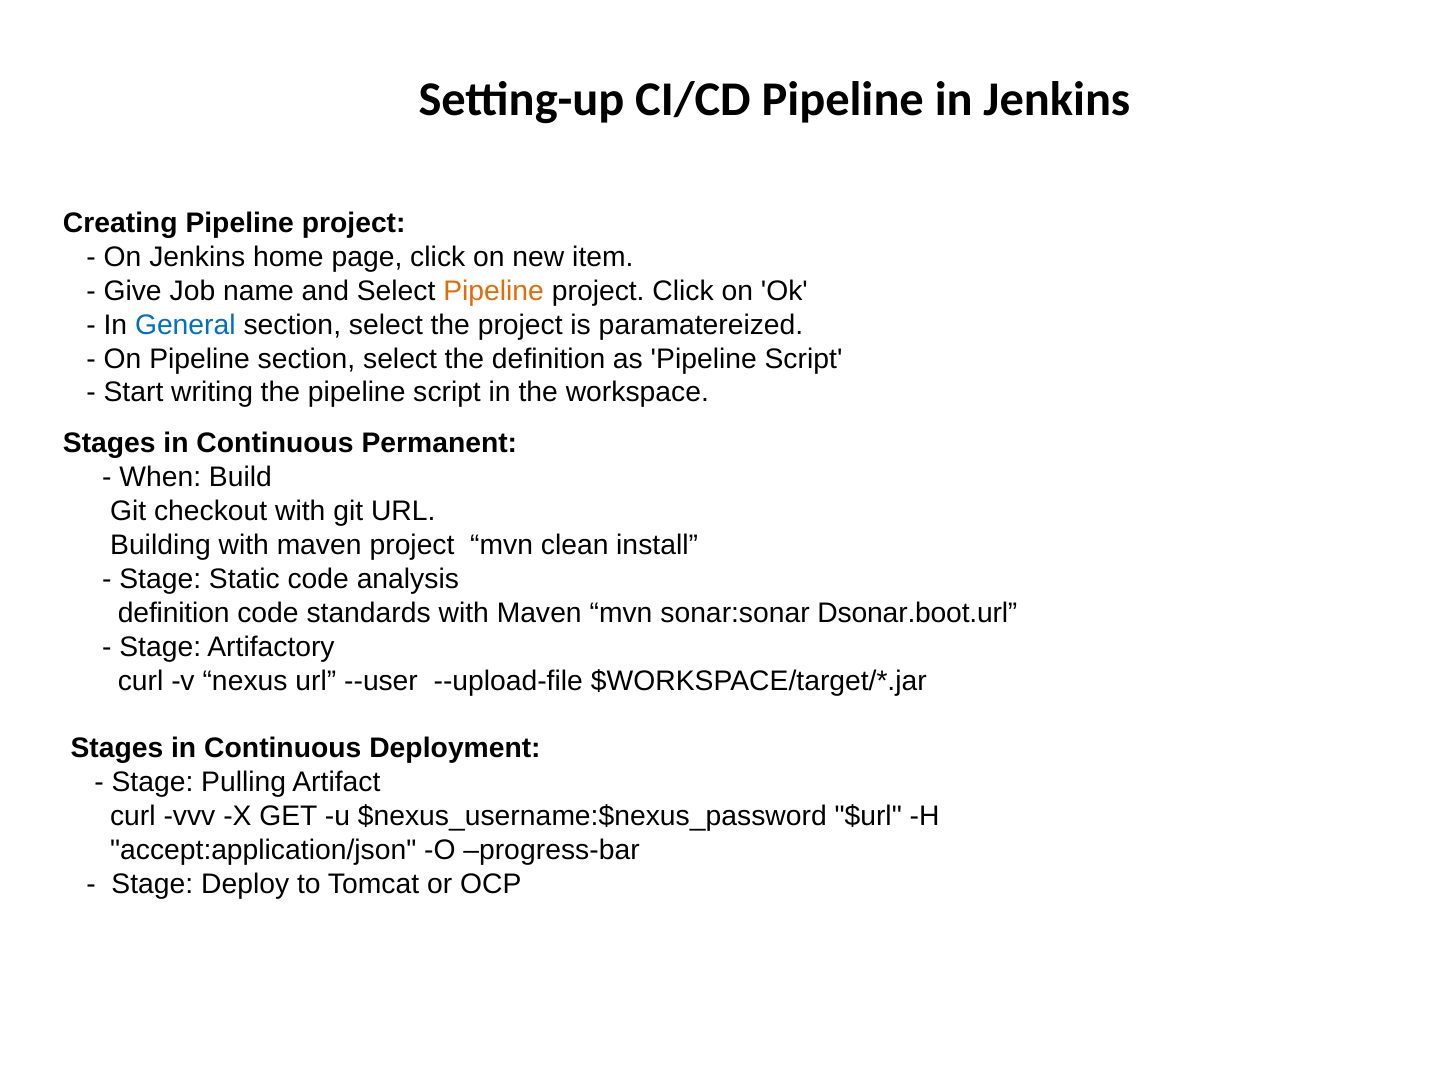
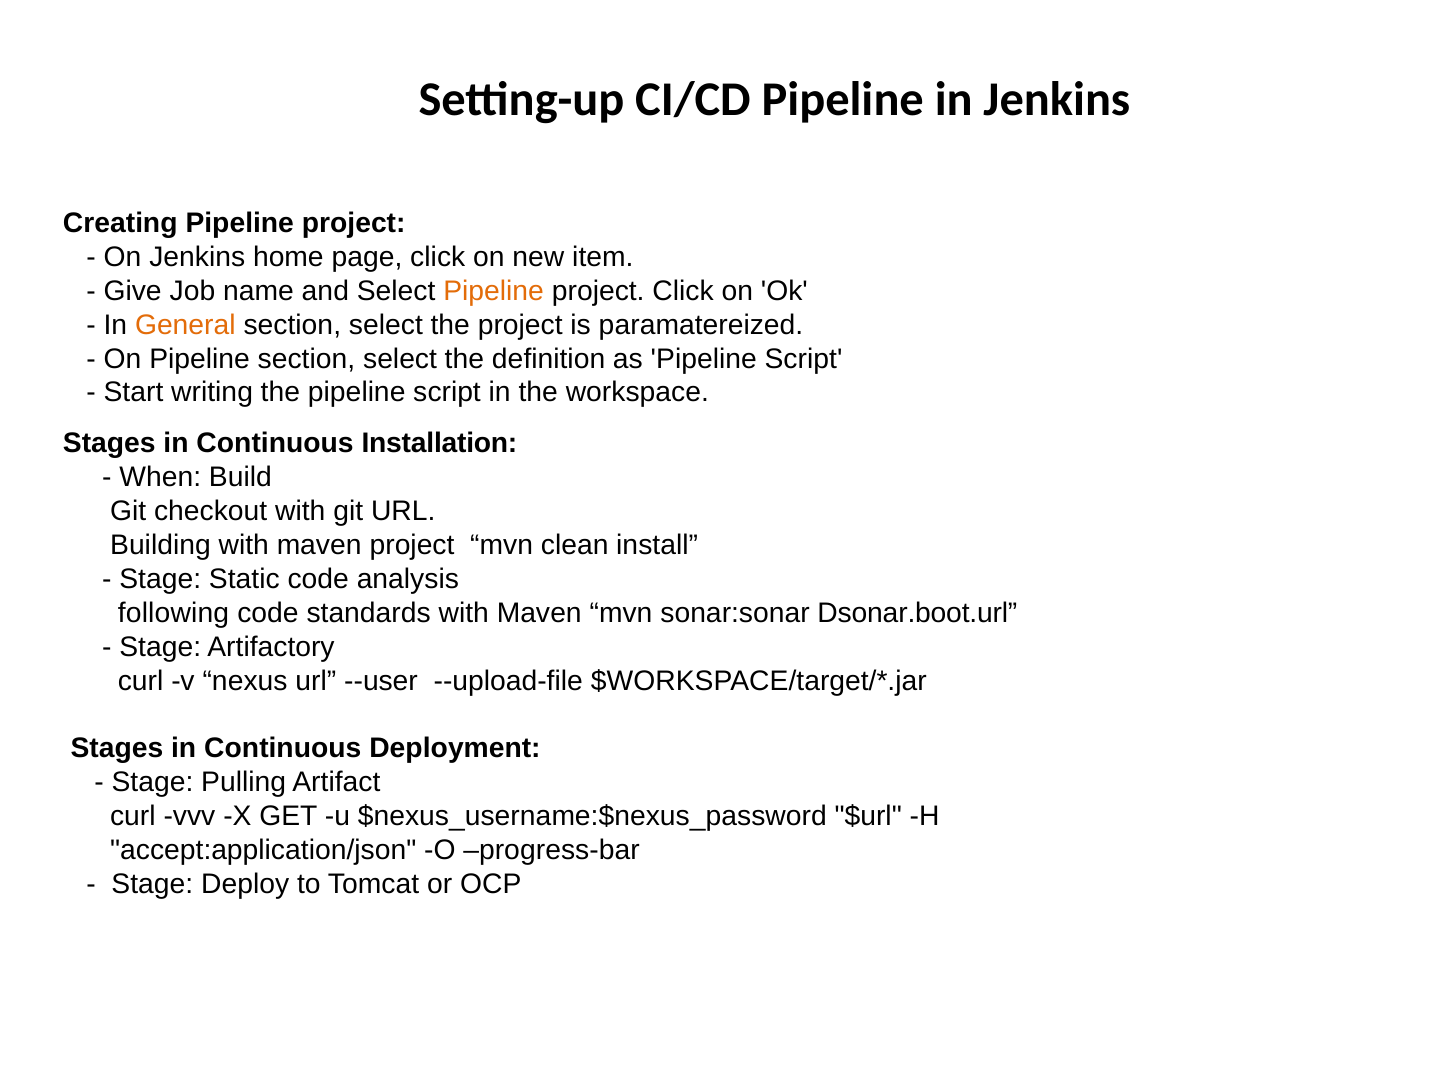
General colour: blue -> orange
Permanent: Permanent -> Installation
definition at (174, 613): definition -> following
